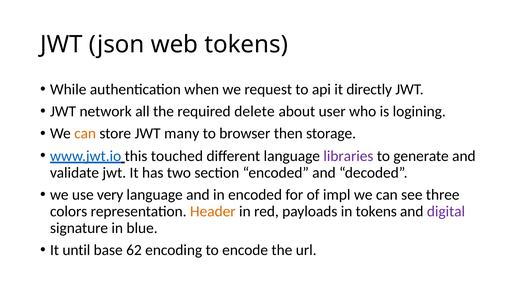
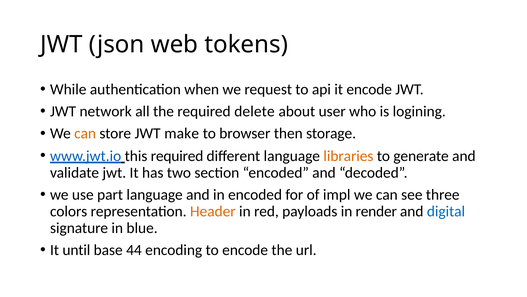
it directly: directly -> encode
many: many -> make
this touched: touched -> required
libraries colour: purple -> orange
very: very -> part
in tokens: tokens -> render
digital colour: purple -> blue
62: 62 -> 44
